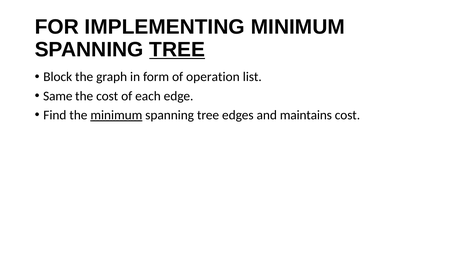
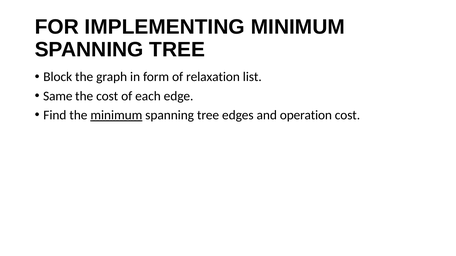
TREE at (177, 50) underline: present -> none
operation: operation -> relaxation
maintains: maintains -> operation
